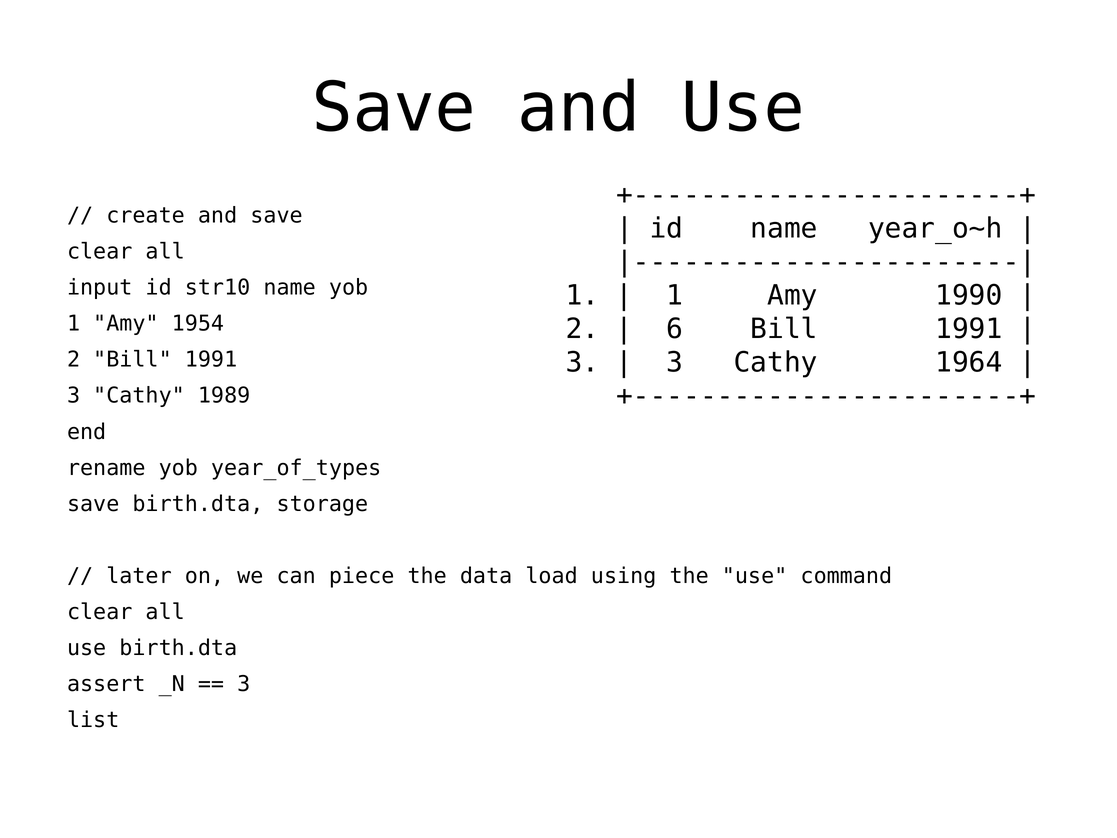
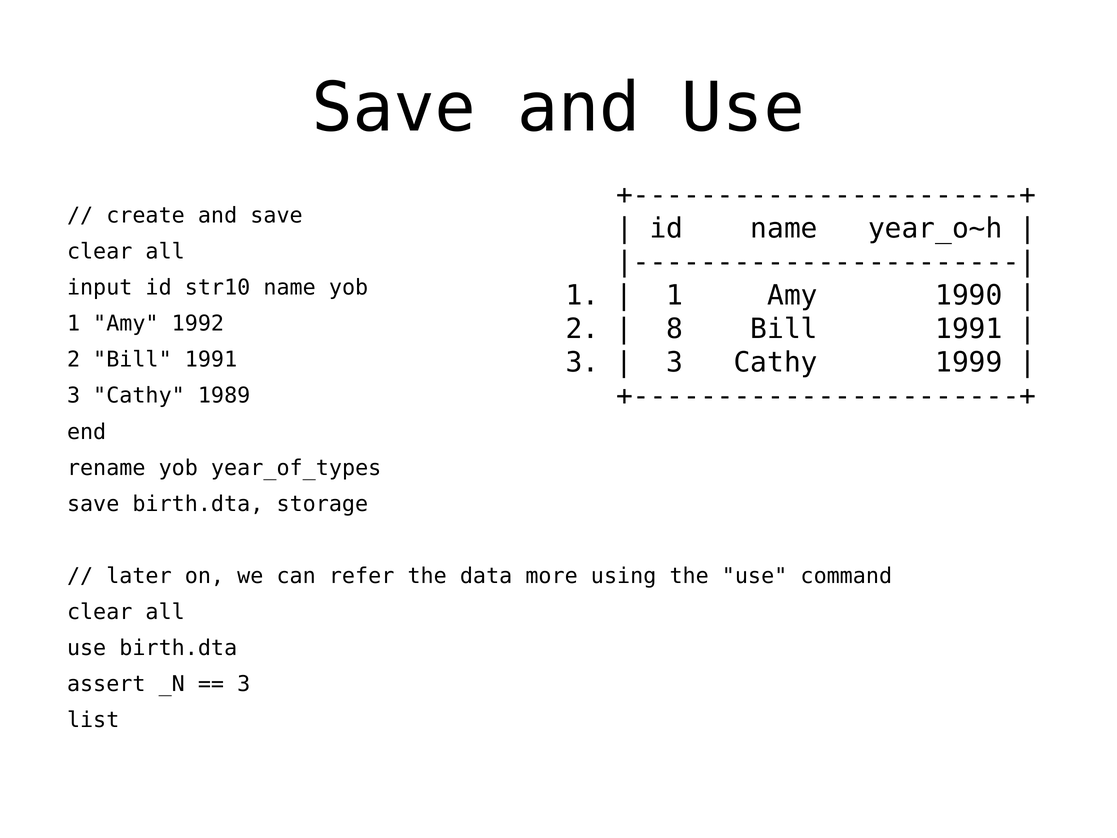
1954: 1954 -> 1992
6: 6 -> 8
1964: 1964 -> 1999
piece: piece -> refer
load: load -> more
